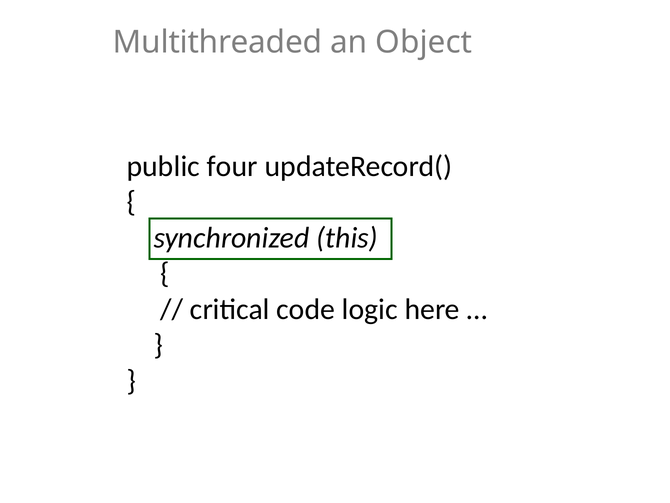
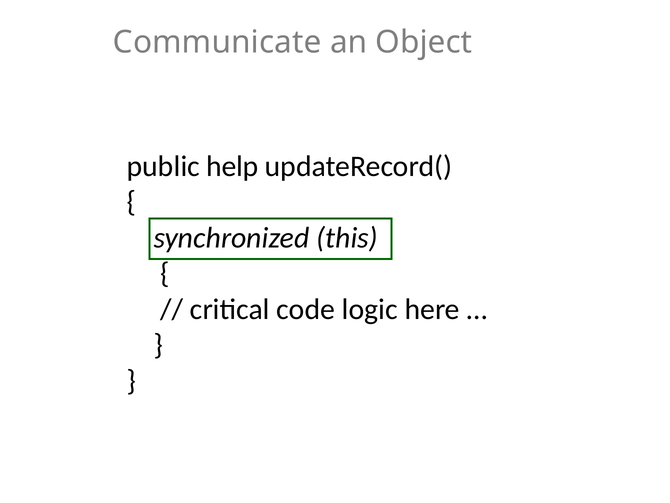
Multithreaded: Multithreaded -> Communicate
four: four -> help
